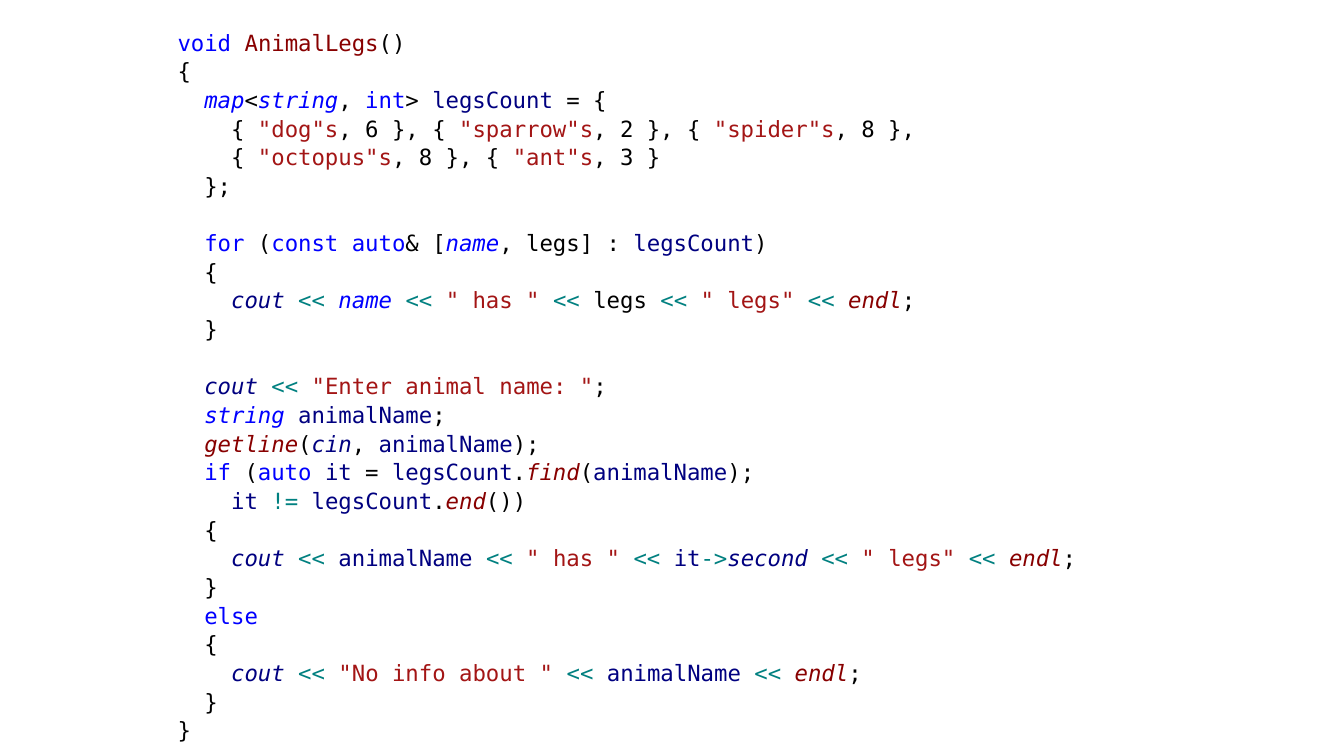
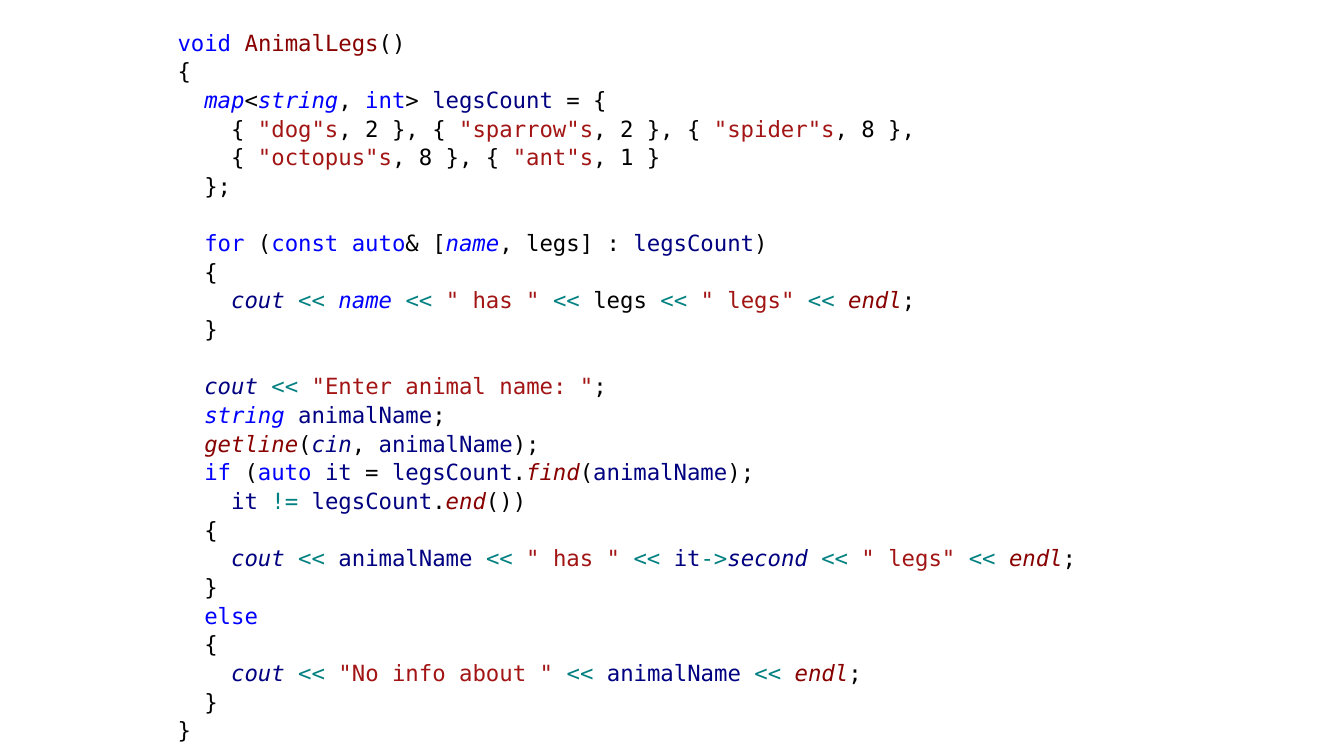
dog"s 6: 6 -> 2
3: 3 -> 1
